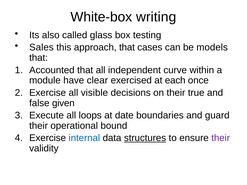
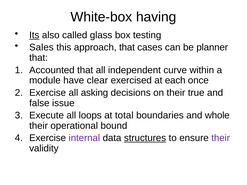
writing: writing -> having
Its underline: none -> present
models: models -> planner
visible: visible -> asking
given: given -> issue
date: date -> total
guard: guard -> whole
internal colour: blue -> purple
